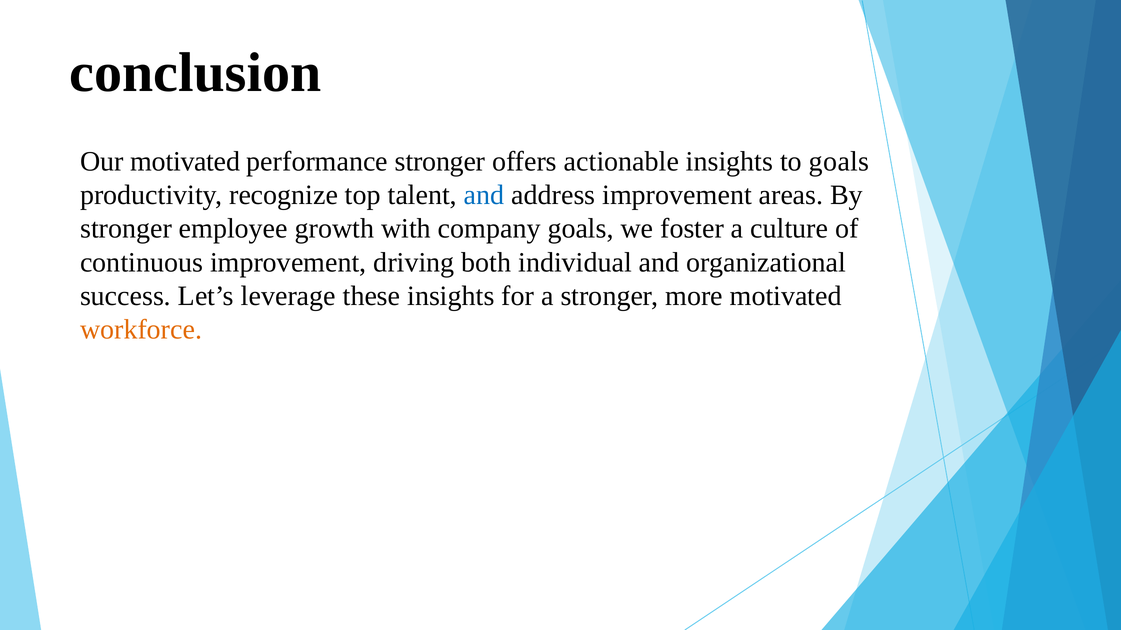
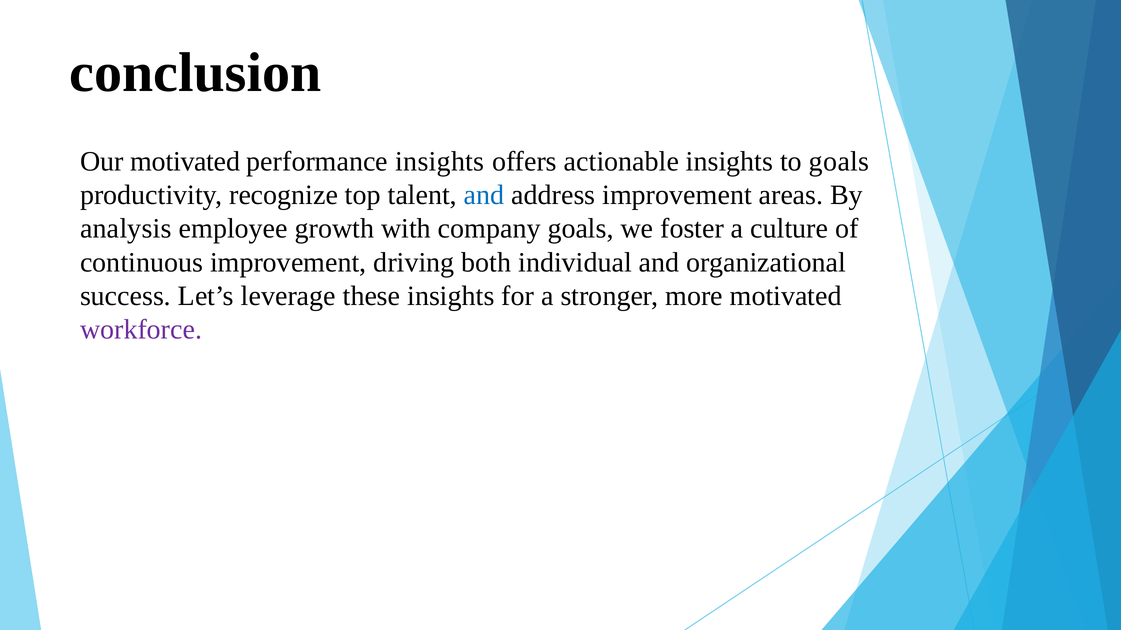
performance stronger: stronger -> insights
stronger at (126, 229): stronger -> analysis
workforce colour: orange -> purple
